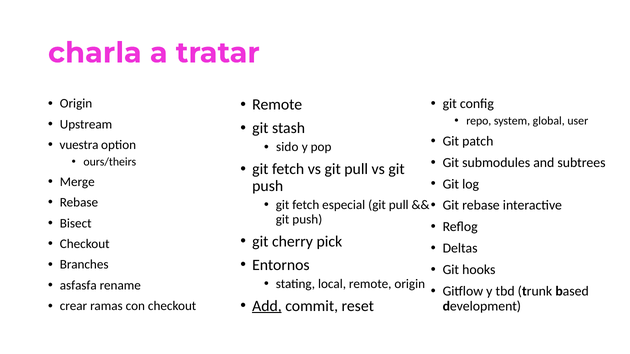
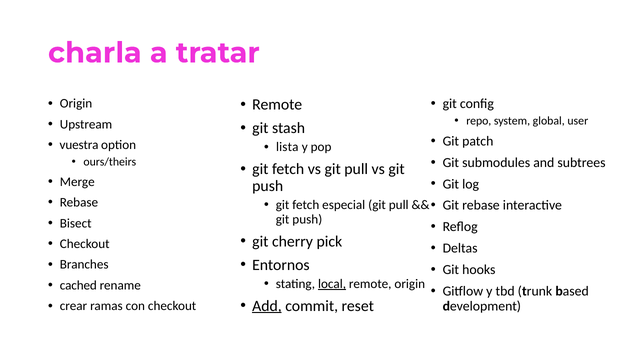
sido: sido -> lista
local underline: none -> present
asfasfa: asfasfa -> cached
